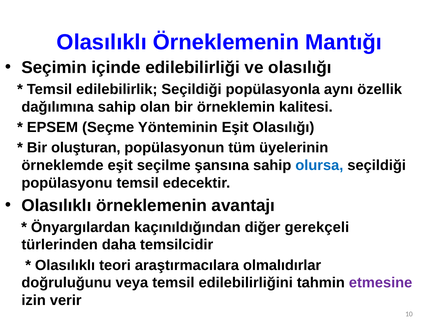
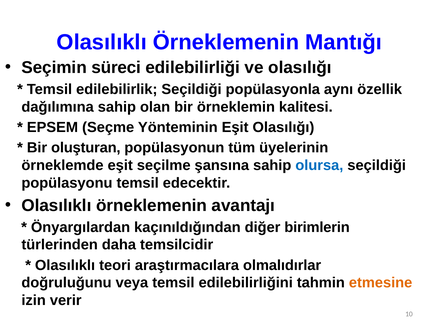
içinde: içinde -> süreci
gerekçeli: gerekçeli -> birimlerin
etmesine colour: purple -> orange
